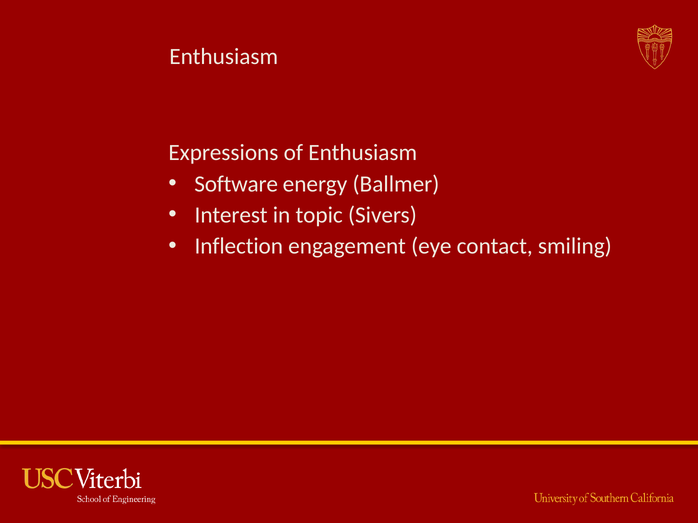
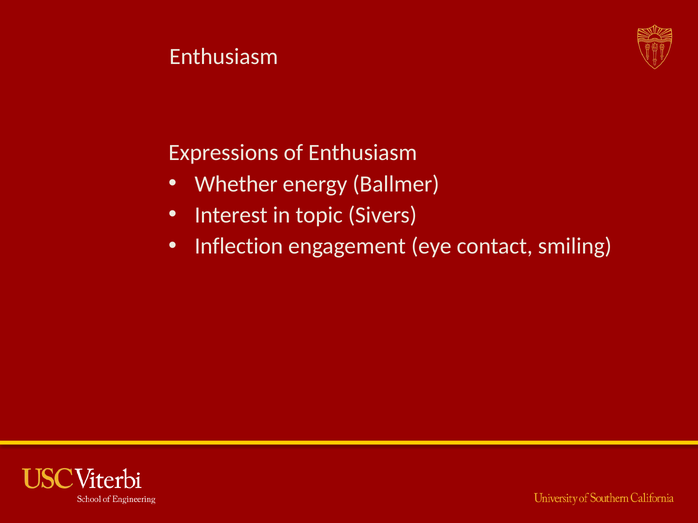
Software: Software -> Whether
